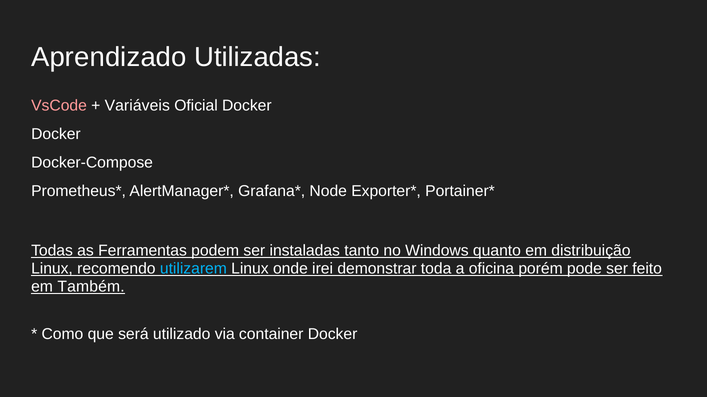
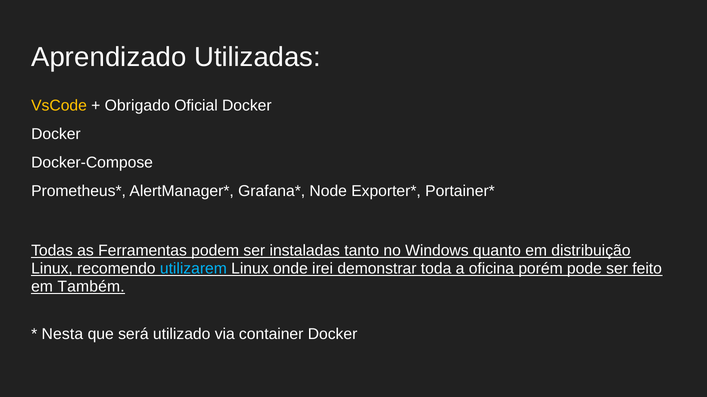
VsCode colour: pink -> yellow
Variáveis: Variáveis -> Obrigado
Como: Como -> Nesta
